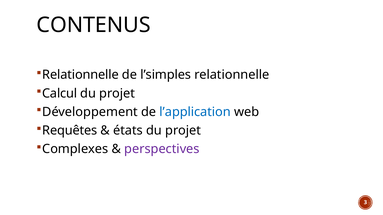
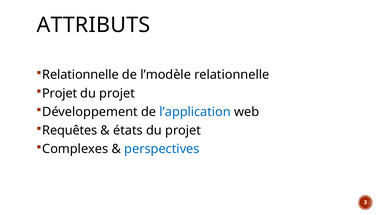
CONTENUS: CONTENUS -> ATTRIBUTS
l’simples: l’simples -> l’modèle
Calcul at (60, 93): Calcul -> Projet
perspectives colour: purple -> blue
